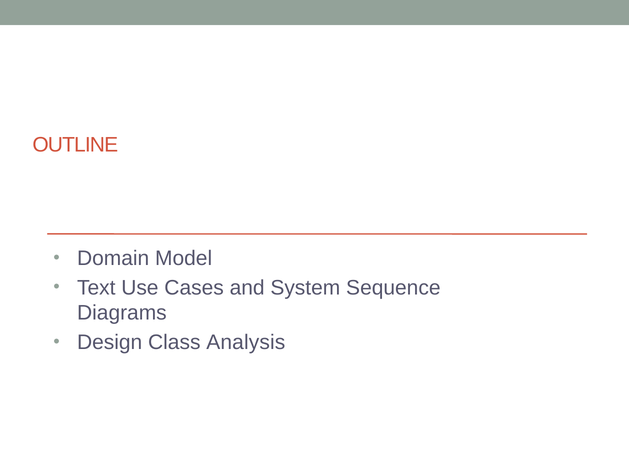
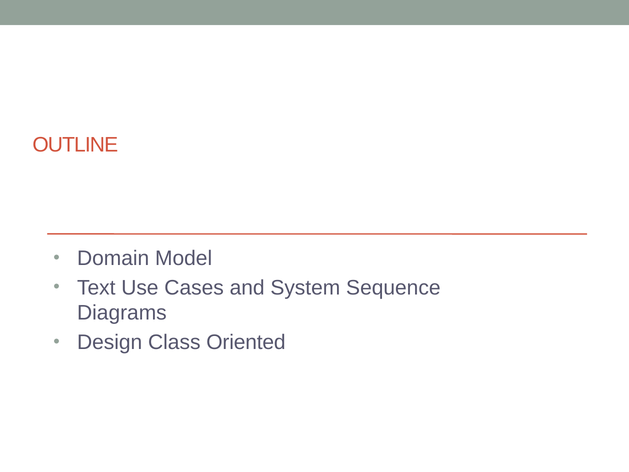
Analysis: Analysis -> Oriented
